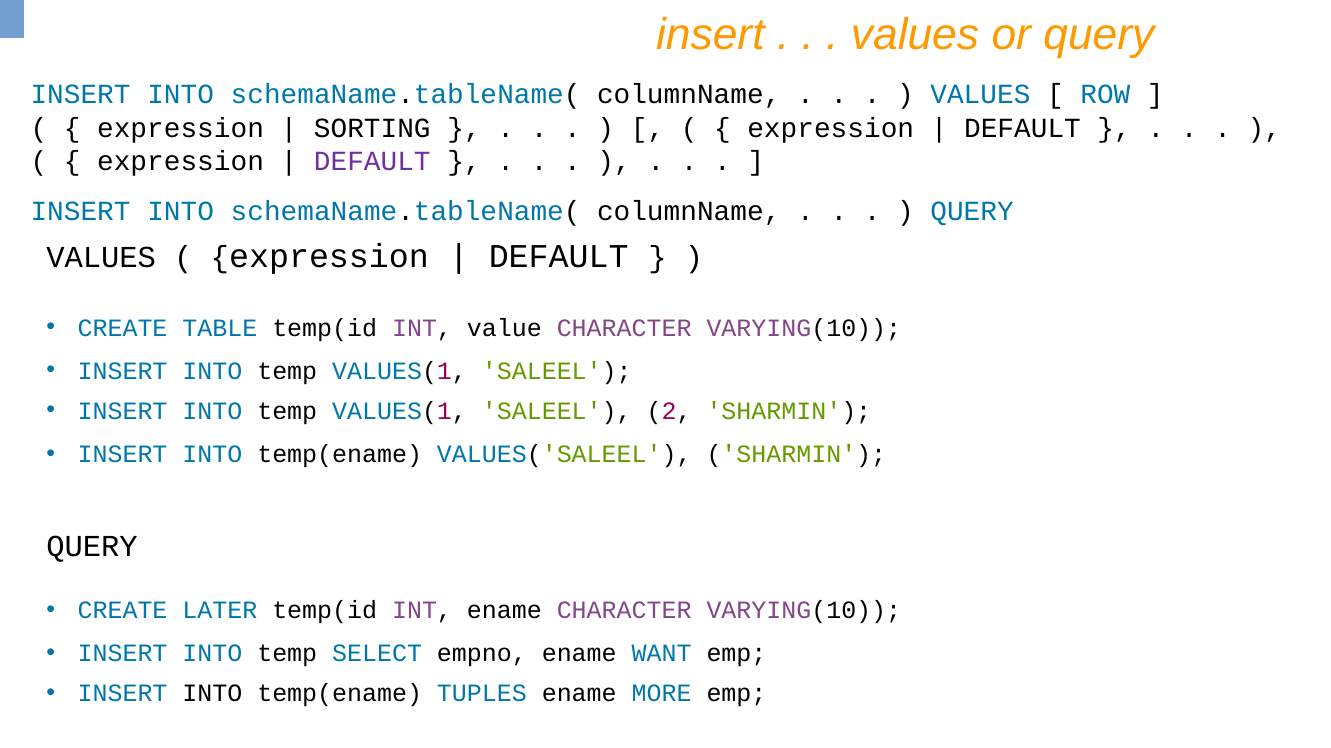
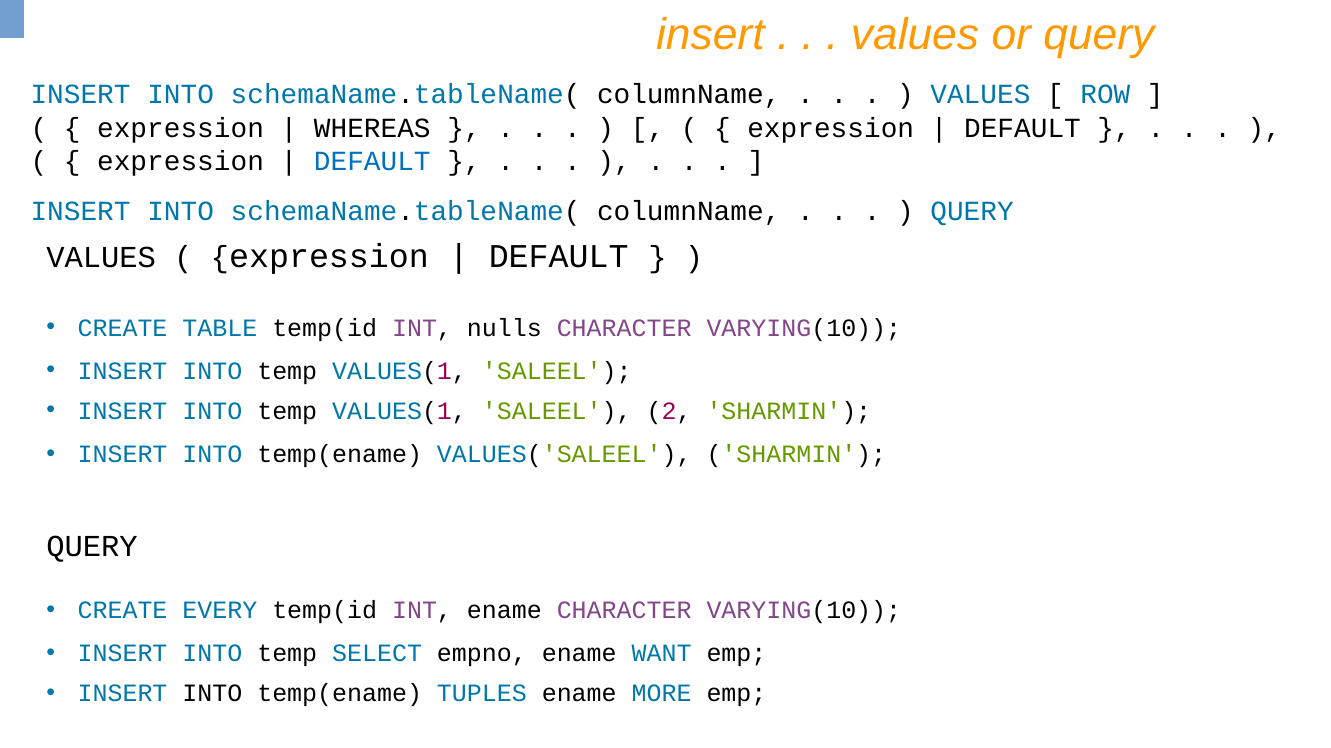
SORTING: SORTING -> WHEREAS
DEFAULT at (372, 161) colour: purple -> blue
value: value -> nulls
LATER: LATER -> EVERY
